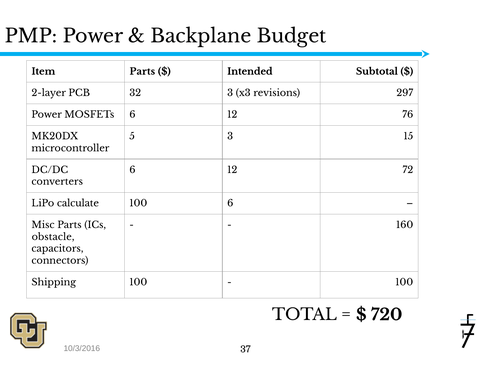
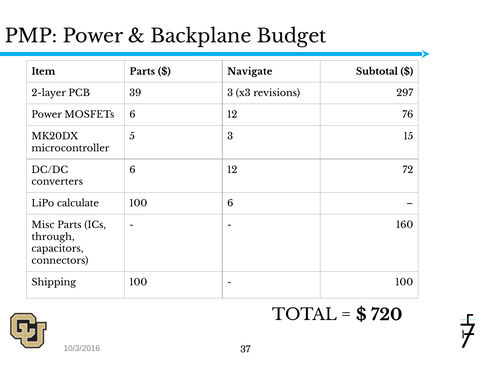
Intended: Intended -> Navigate
32: 32 -> 39
obstacle: obstacle -> through
